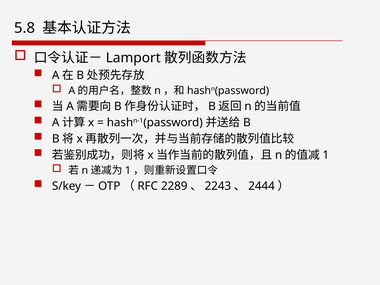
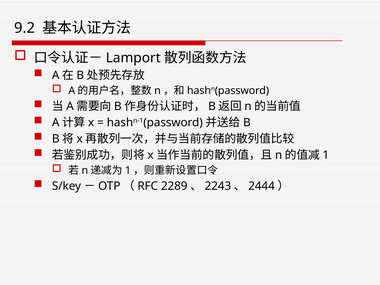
5.8: 5.8 -> 9.2
